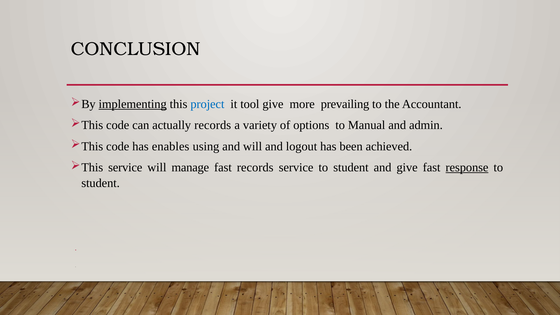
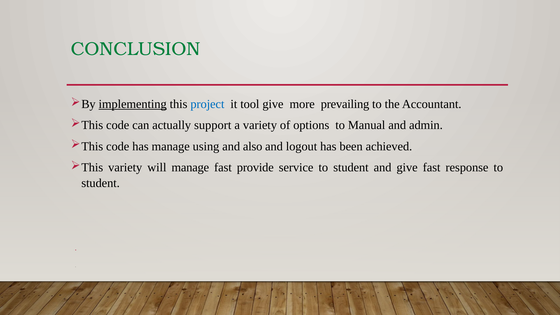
CONCLUSION colour: black -> green
actually records: records -> support
has enables: enables -> manage
and will: will -> also
service at (125, 167): service -> variety
fast records: records -> provide
response underline: present -> none
